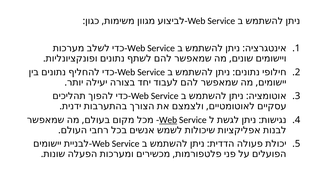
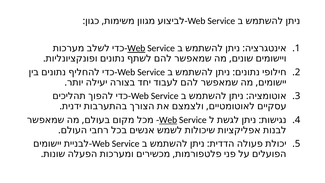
Web at (136, 48) underline: none -> present
